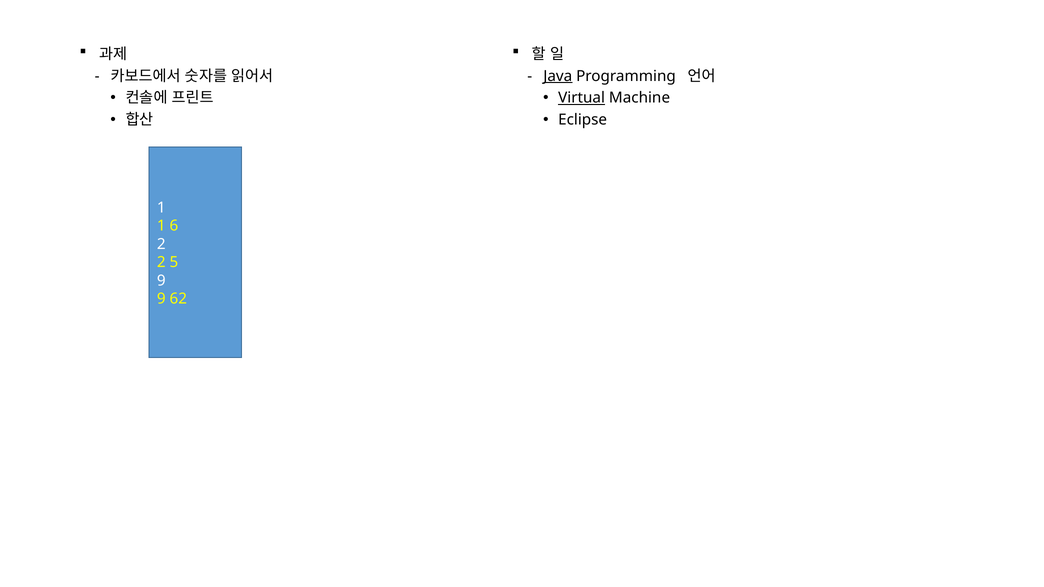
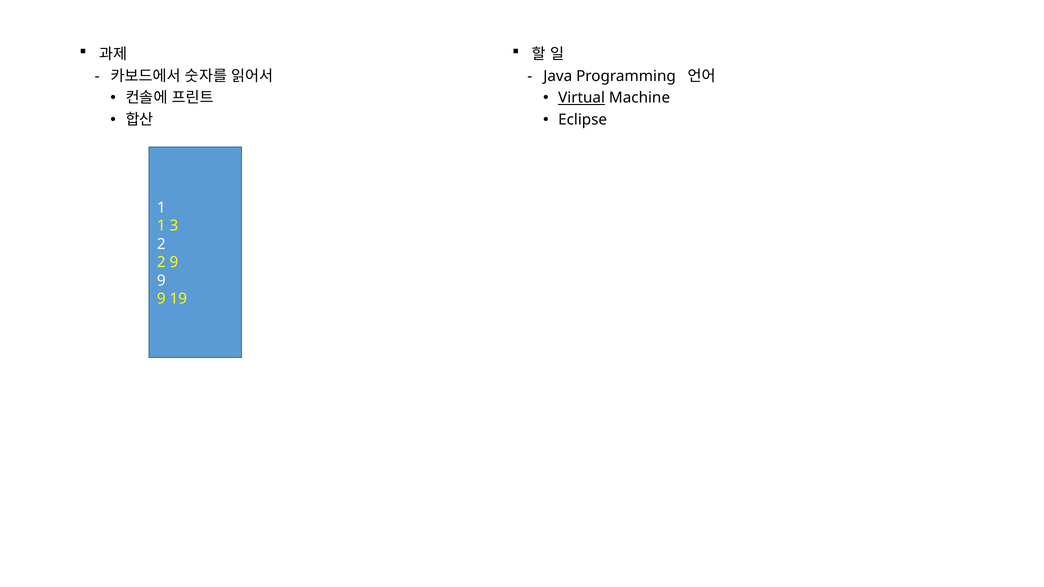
Java underline: present -> none
6: 6 -> 3
2 5: 5 -> 9
62: 62 -> 19
